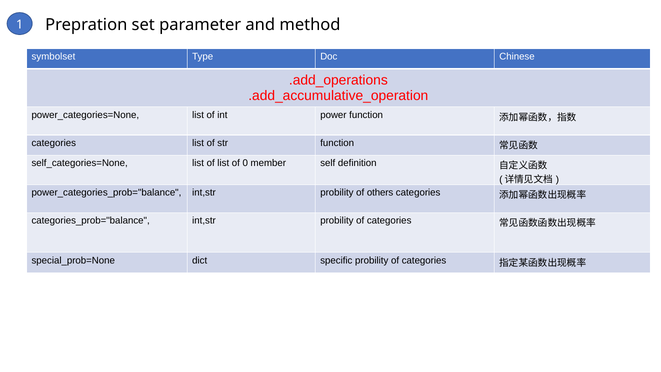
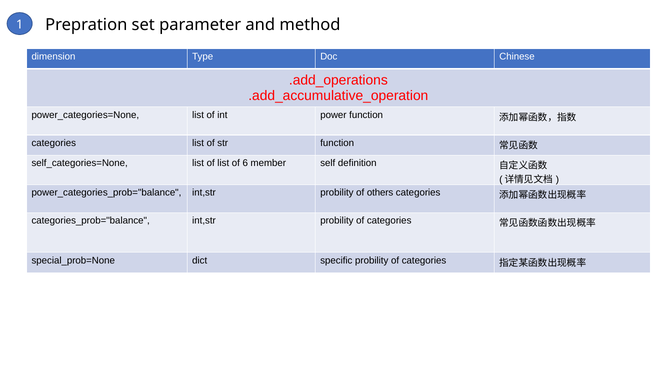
symbolset: symbolset -> dimension
0: 0 -> 6
